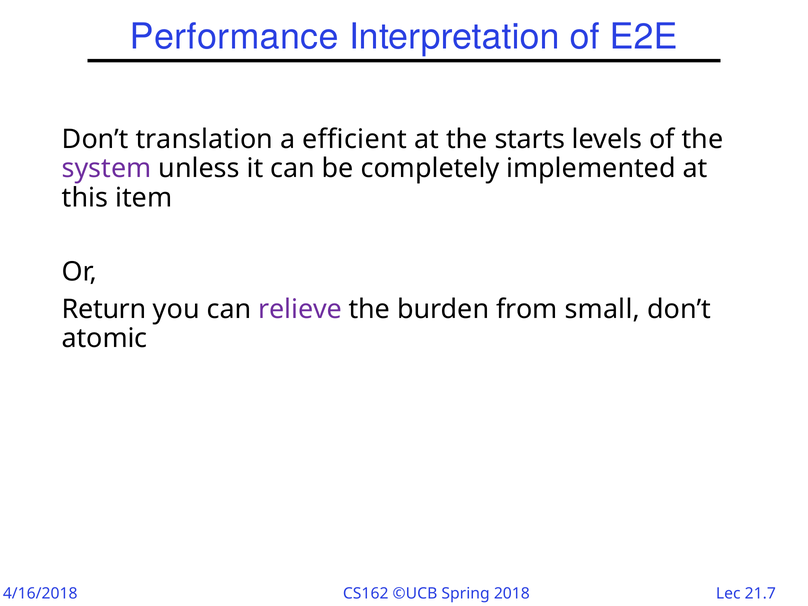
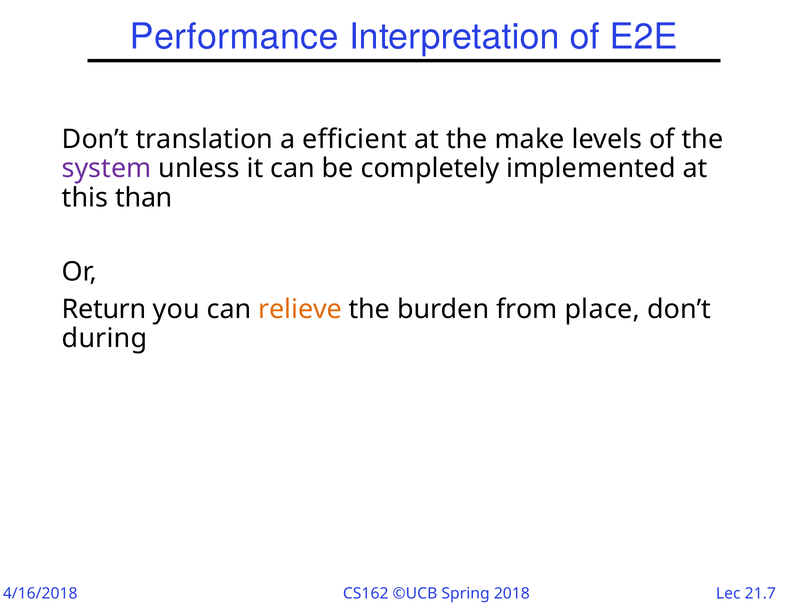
starts: starts -> make
item: item -> than
relieve colour: purple -> orange
small: small -> place
atomic: atomic -> during
